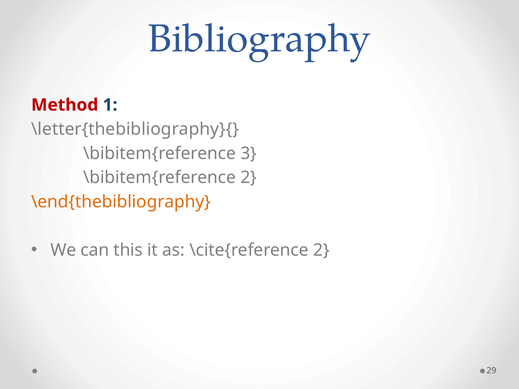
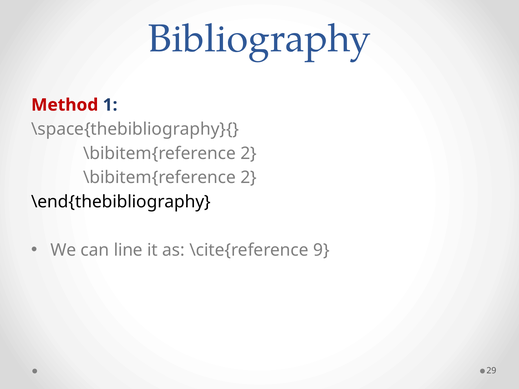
\letter{thebibliography}{: \letter{thebibliography}{ -> \space{thebibliography}{
3 at (249, 153): 3 -> 2
\end{thebibliography colour: orange -> black
this: this -> line
\cite{reference 2: 2 -> 9
